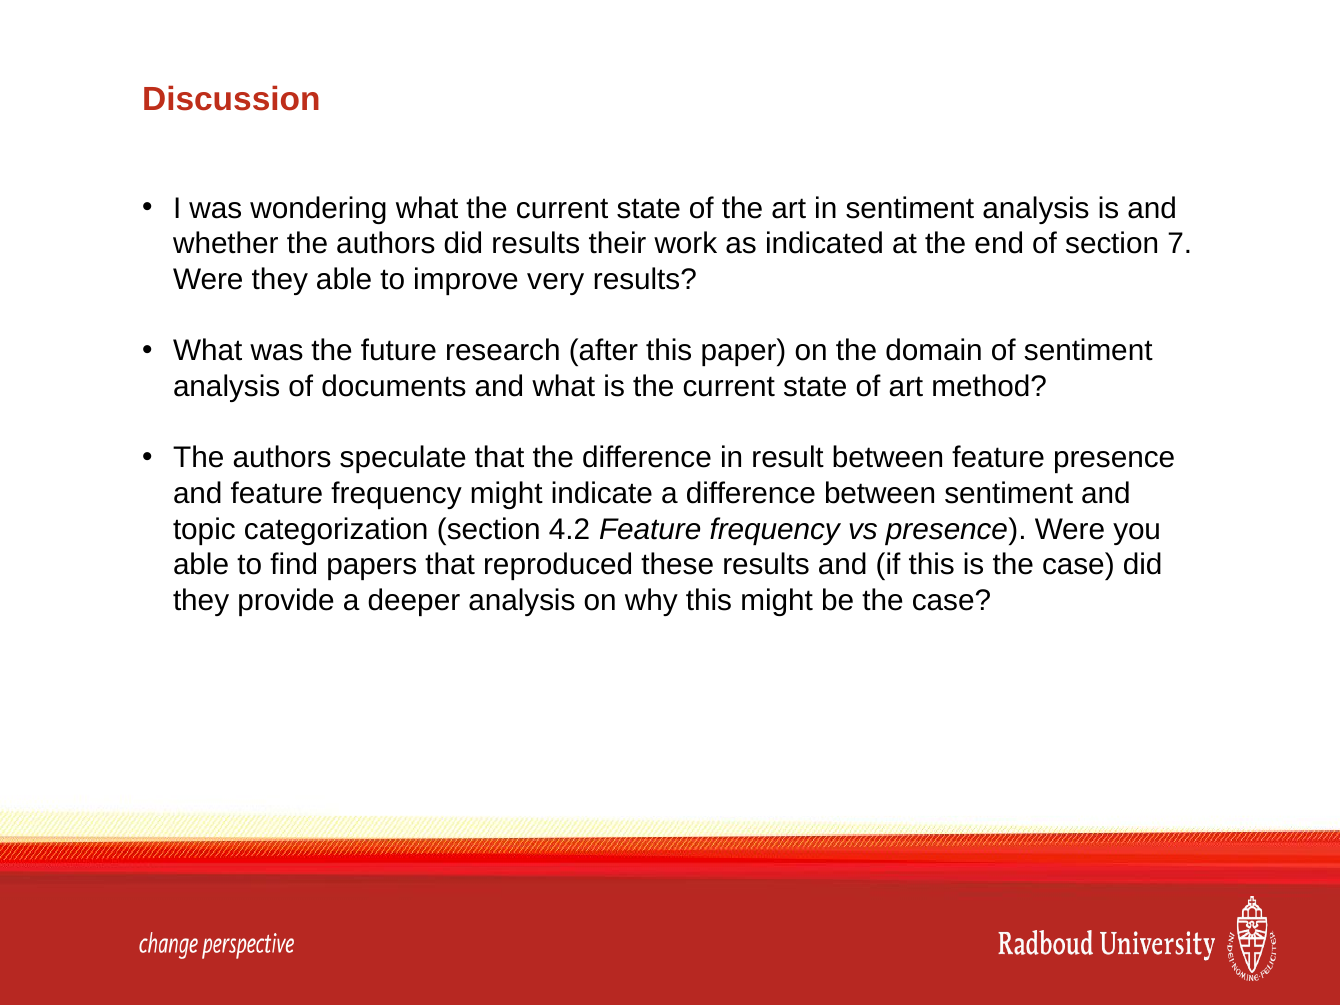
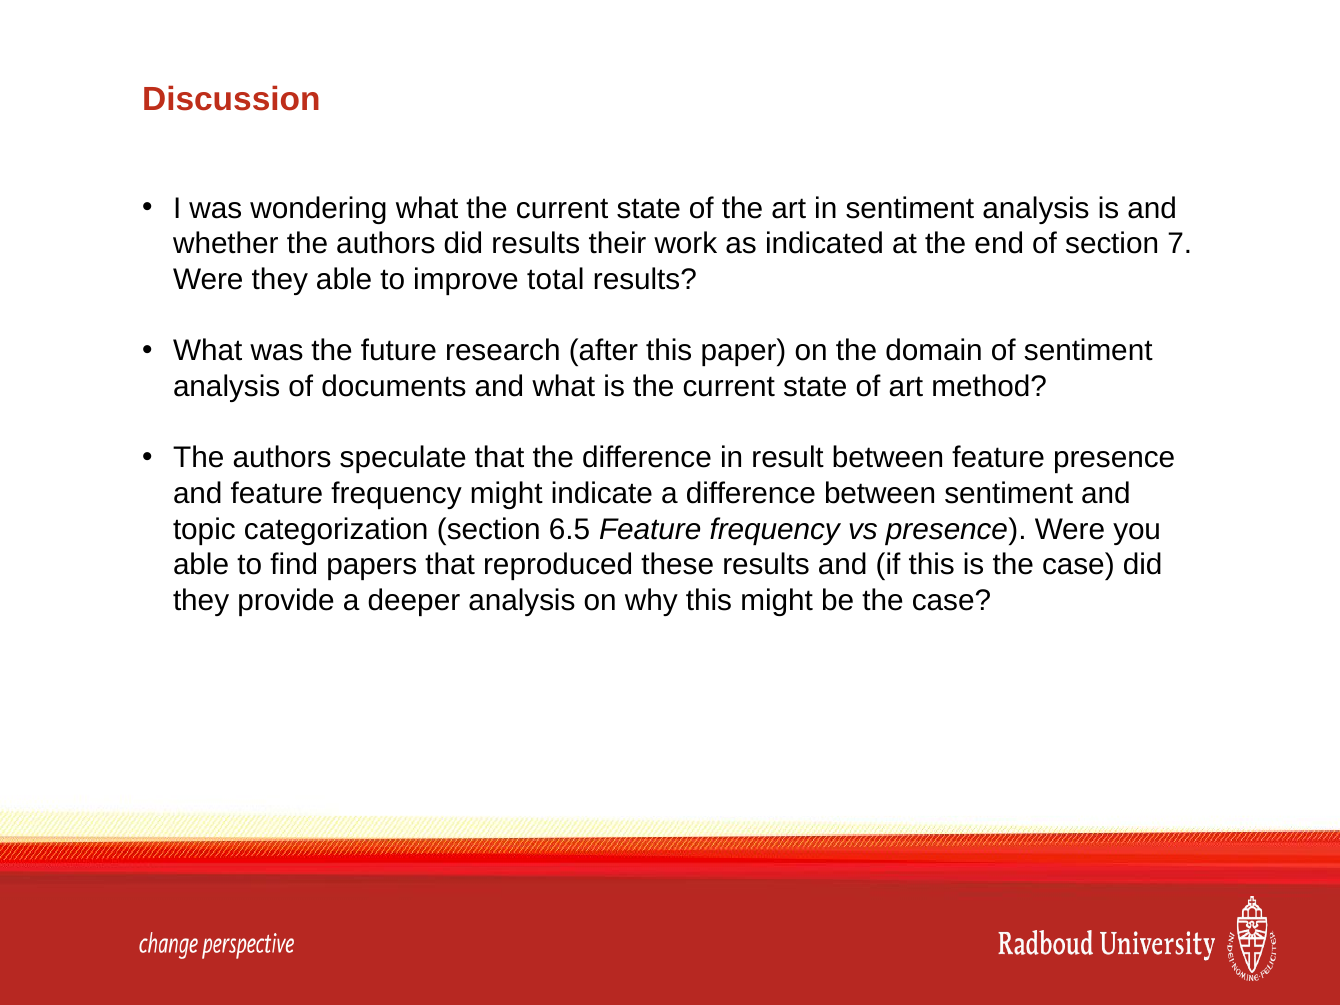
very: very -> total
4.2: 4.2 -> 6.5
